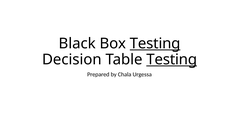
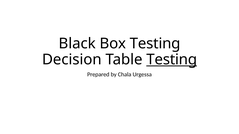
Testing at (155, 44) underline: present -> none
